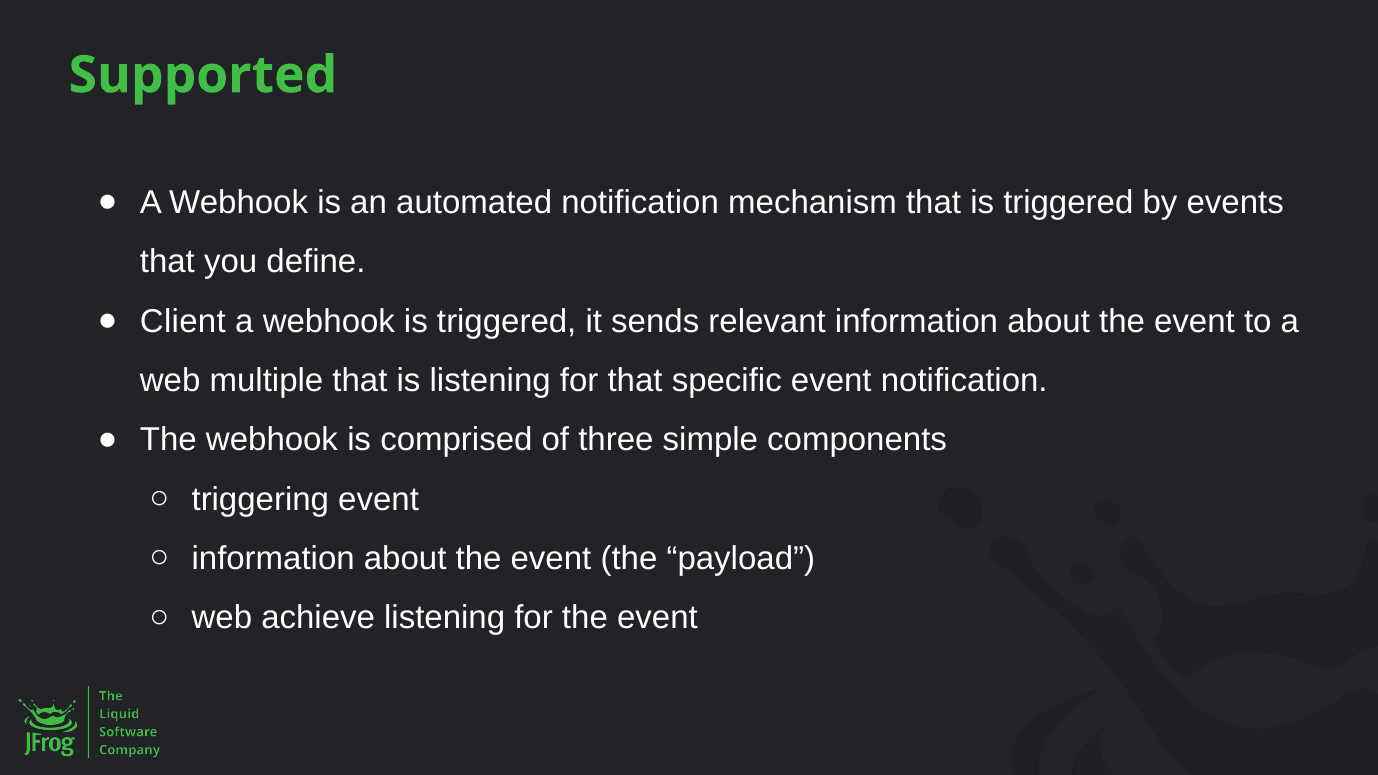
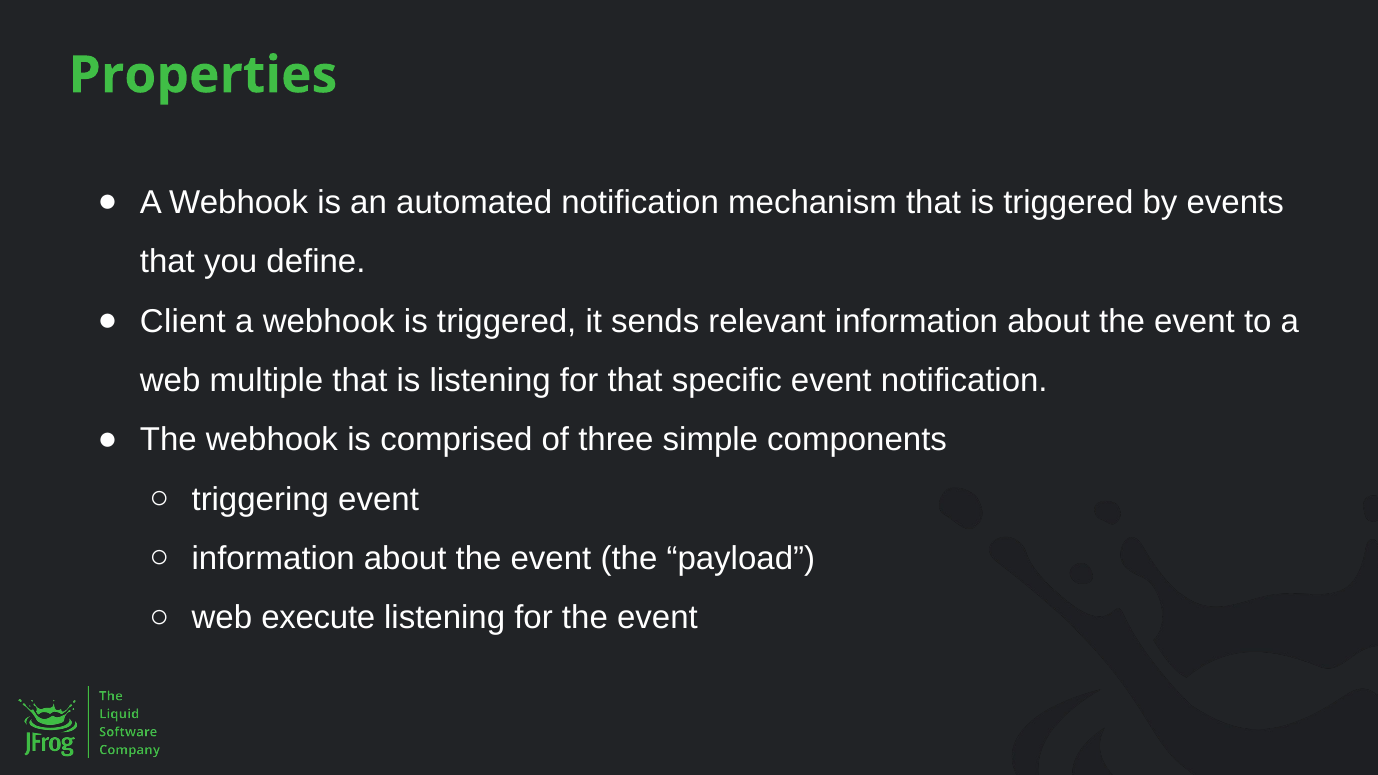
Supported: Supported -> Properties
achieve: achieve -> execute
